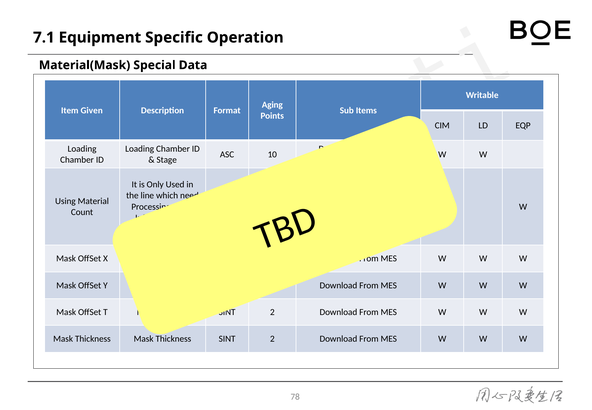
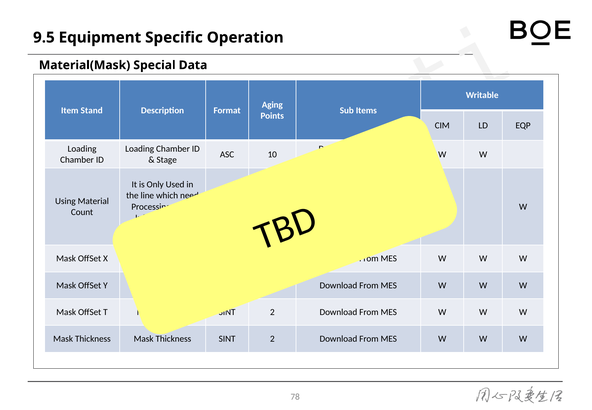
7.1: 7.1 -> 9.5
Given: Given -> Stand
